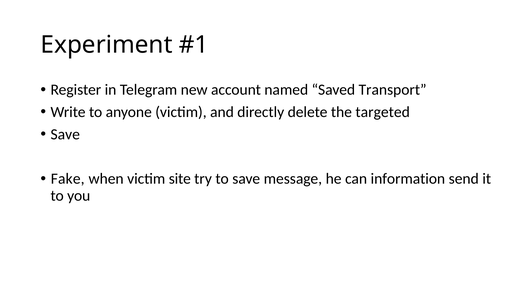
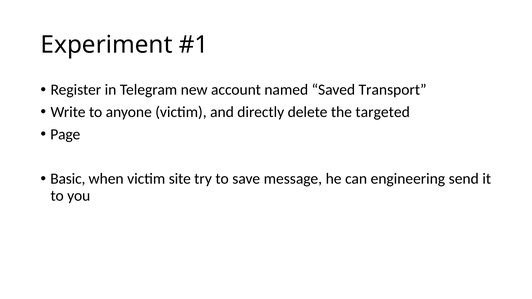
Save at (65, 134): Save -> Page
Fake: Fake -> Basic
information: information -> engineering
